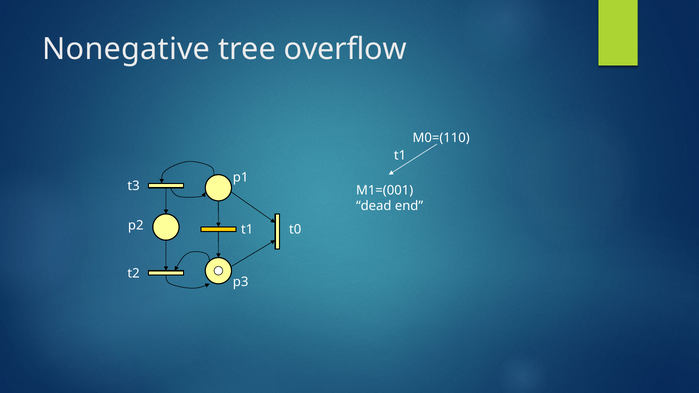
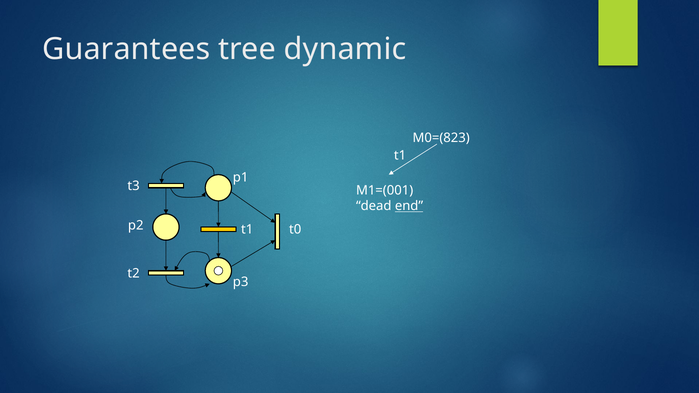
Nonegative: Nonegative -> Guarantees
overflow: overflow -> dynamic
M0=(110: M0=(110 -> M0=(823
end underline: none -> present
